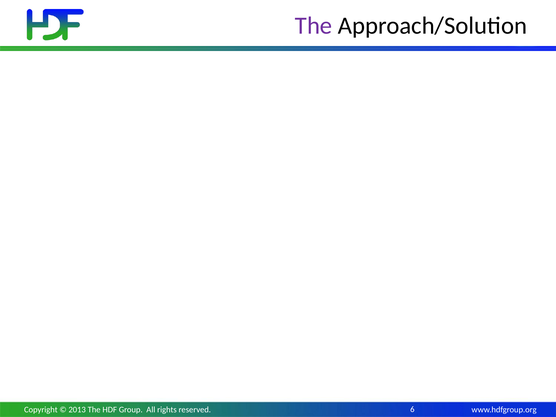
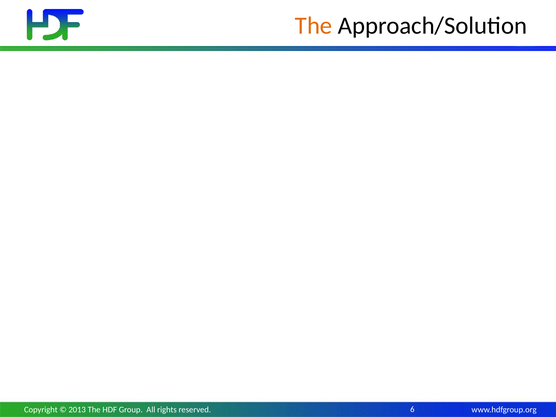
The at (314, 26) colour: purple -> orange
